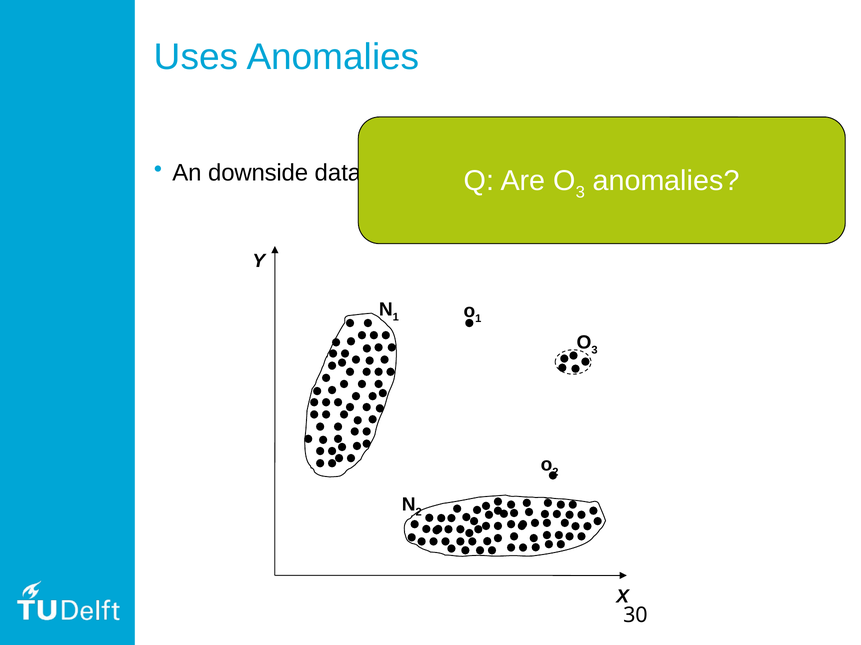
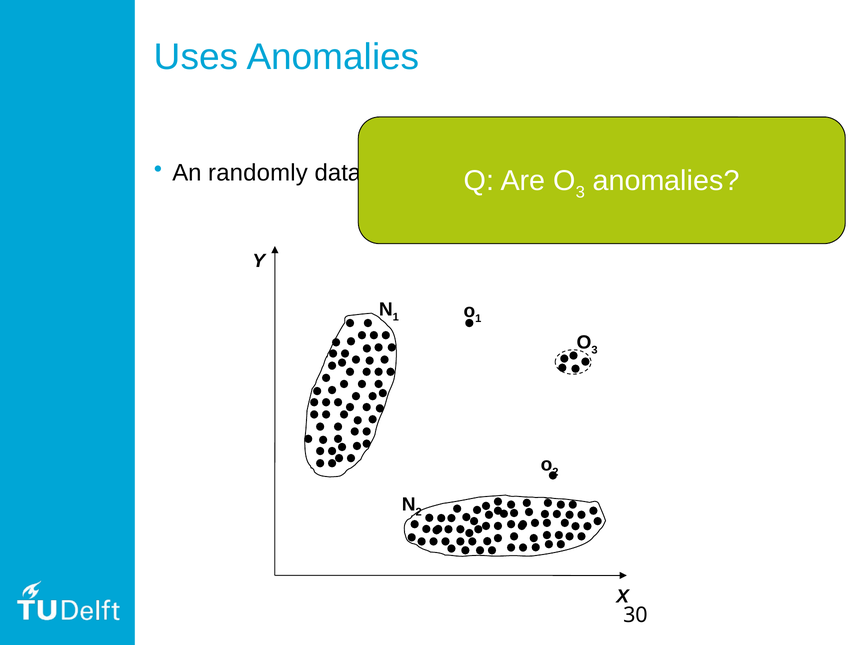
downside: downside -> randomly
